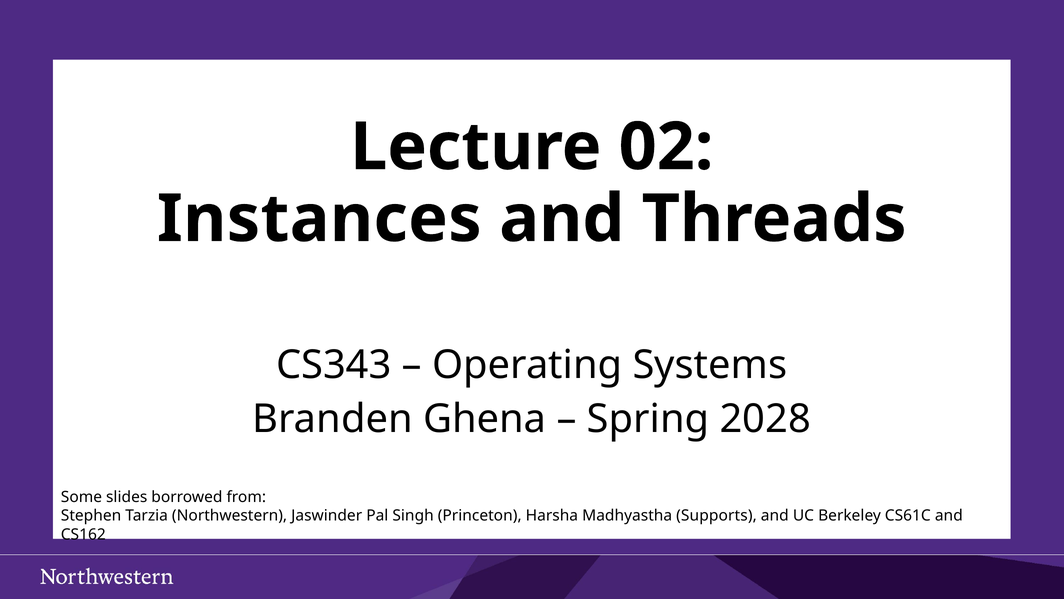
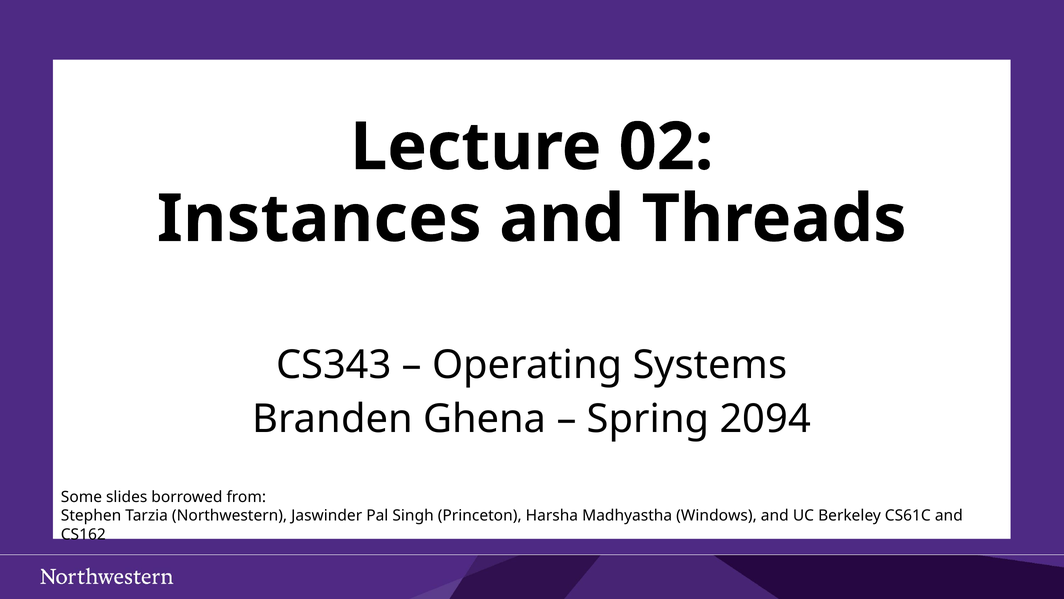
2028: 2028 -> 2094
Supports: Supports -> Windows
